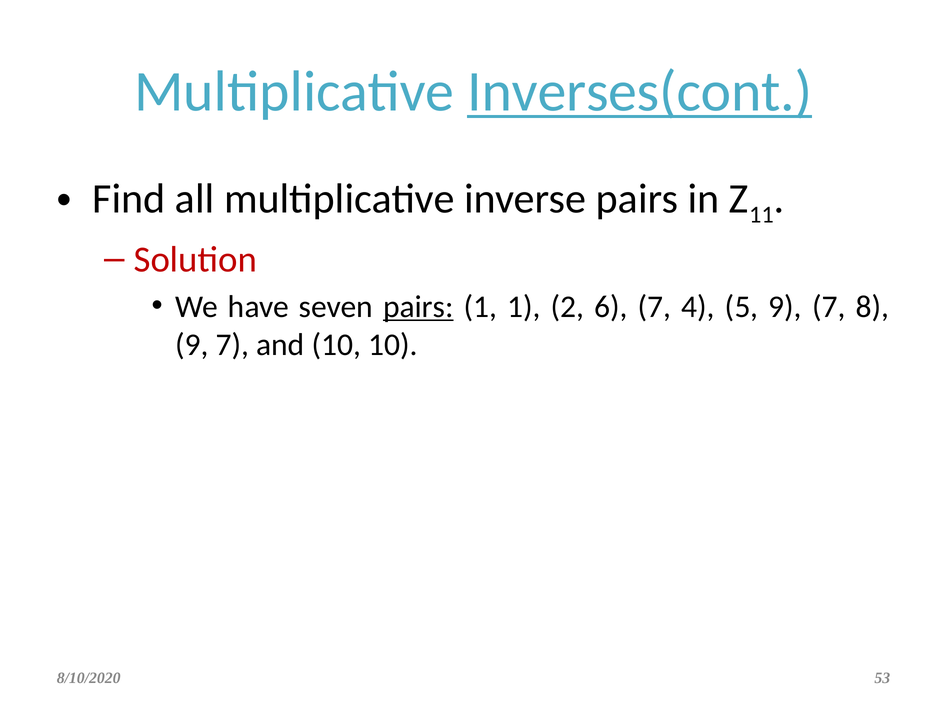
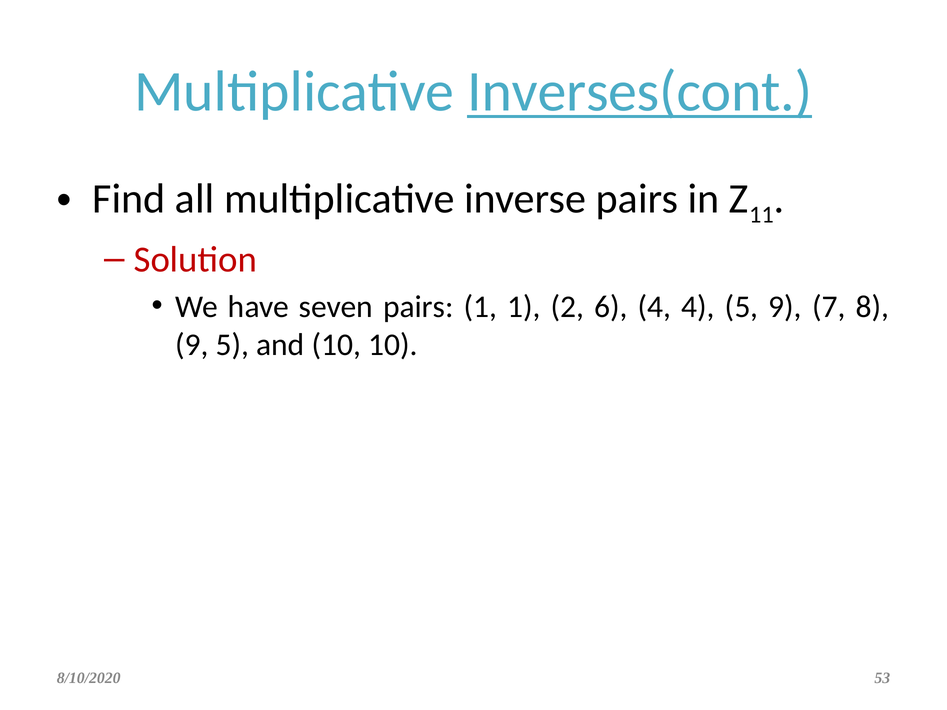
pairs at (418, 307) underline: present -> none
6 7: 7 -> 4
7 at (232, 345): 7 -> 5
